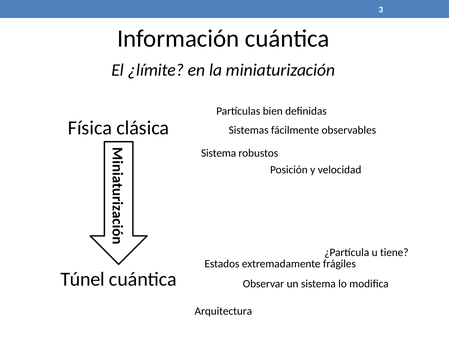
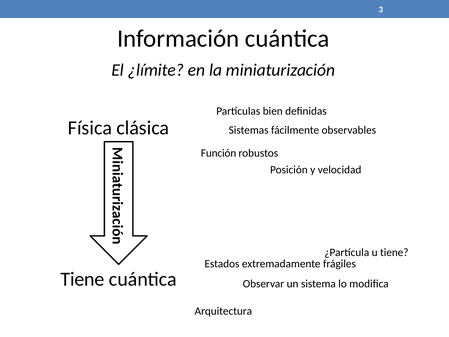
Sistema at (219, 153): Sistema -> Función
Túnel at (83, 279): Túnel -> Tiene
